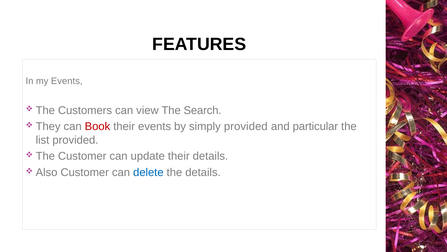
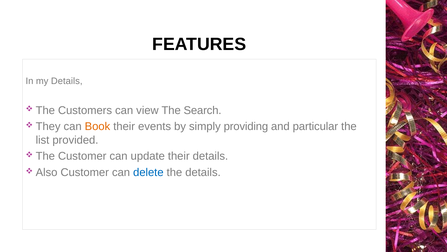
my Events: Events -> Details
Book colour: red -> orange
simply provided: provided -> providing
